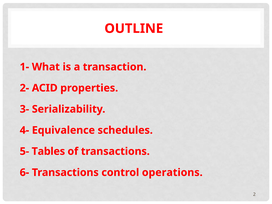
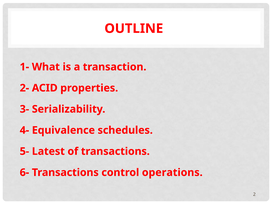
Tables: Tables -> Latest
